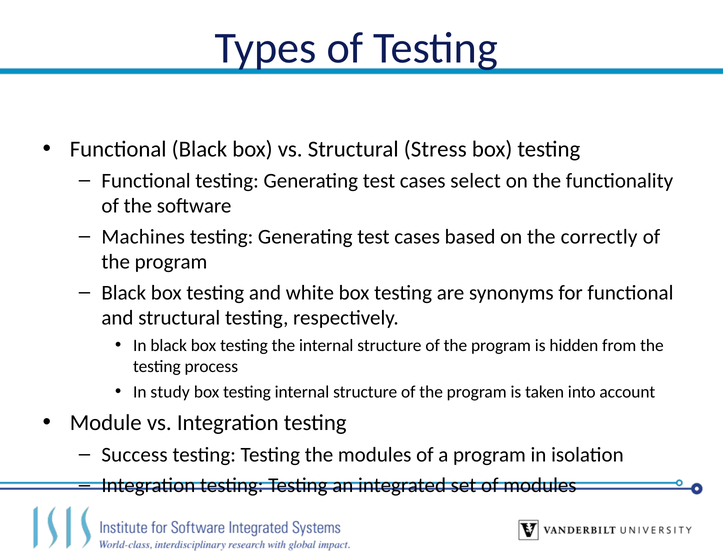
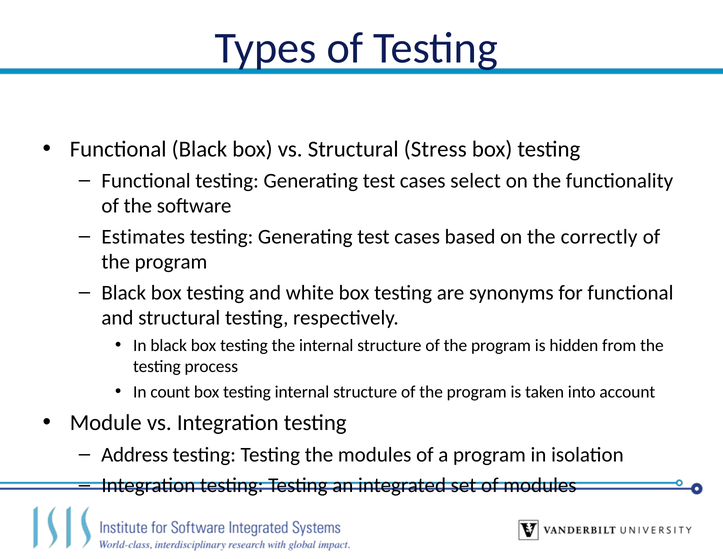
Machines: Machines -> Estimates
study: study -> count
Success: Success -> Address
